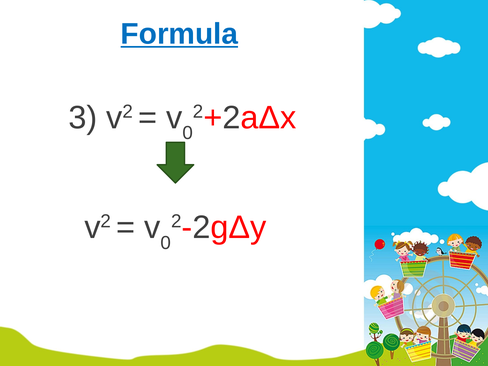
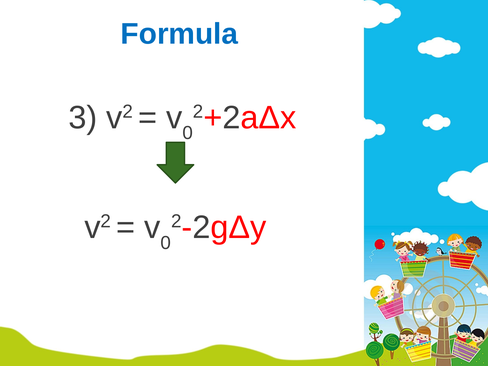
Formula underline: present -> none
